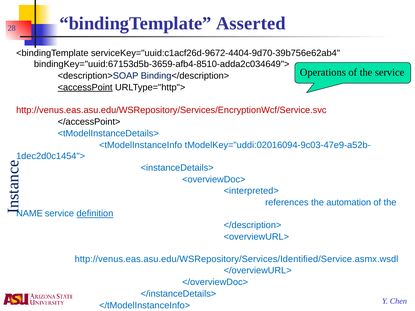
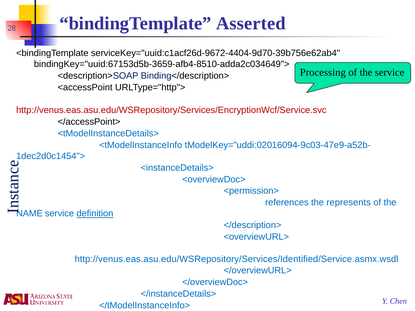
Operations: Operations -> Processing
<accessPoint underline: present -> none
<interpreted>: <interpreted> -> <permission>
automation: automation -> represents
